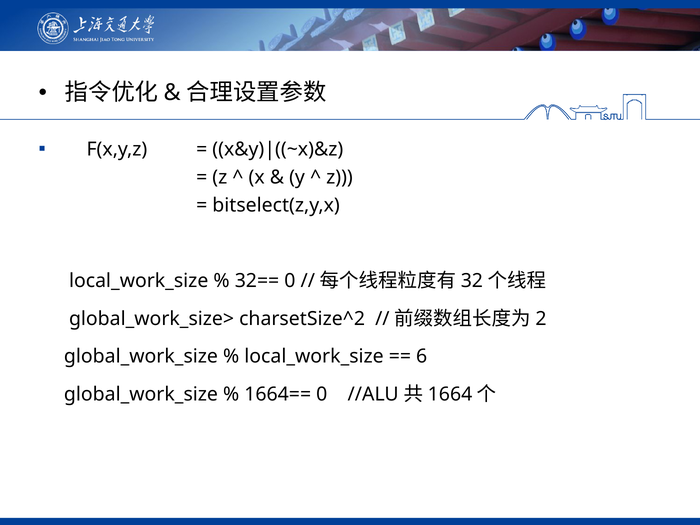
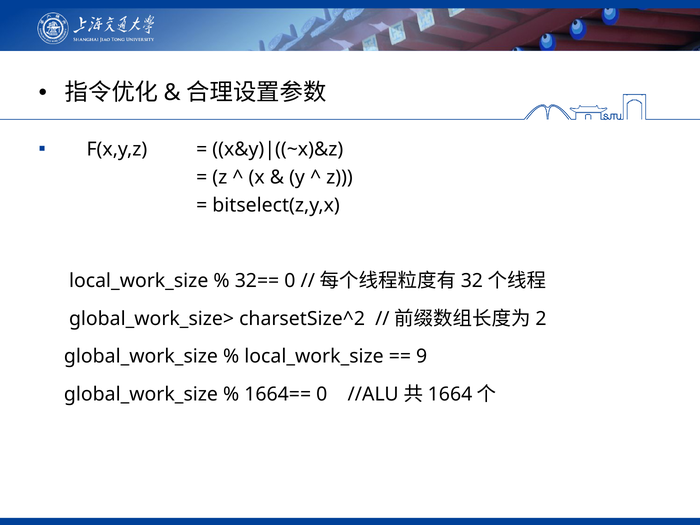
6: 6 -> 9
